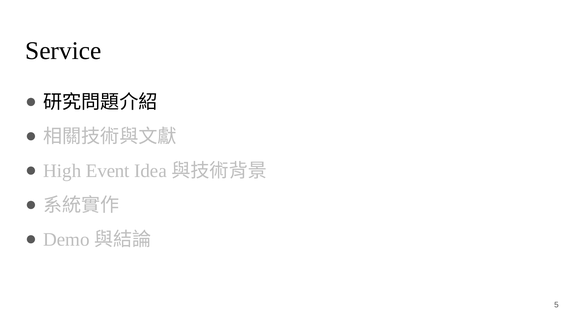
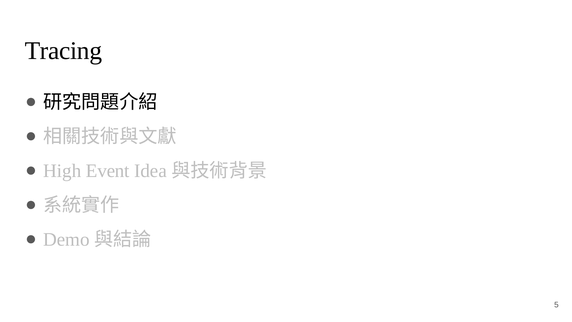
Service: Service -> Tracing
